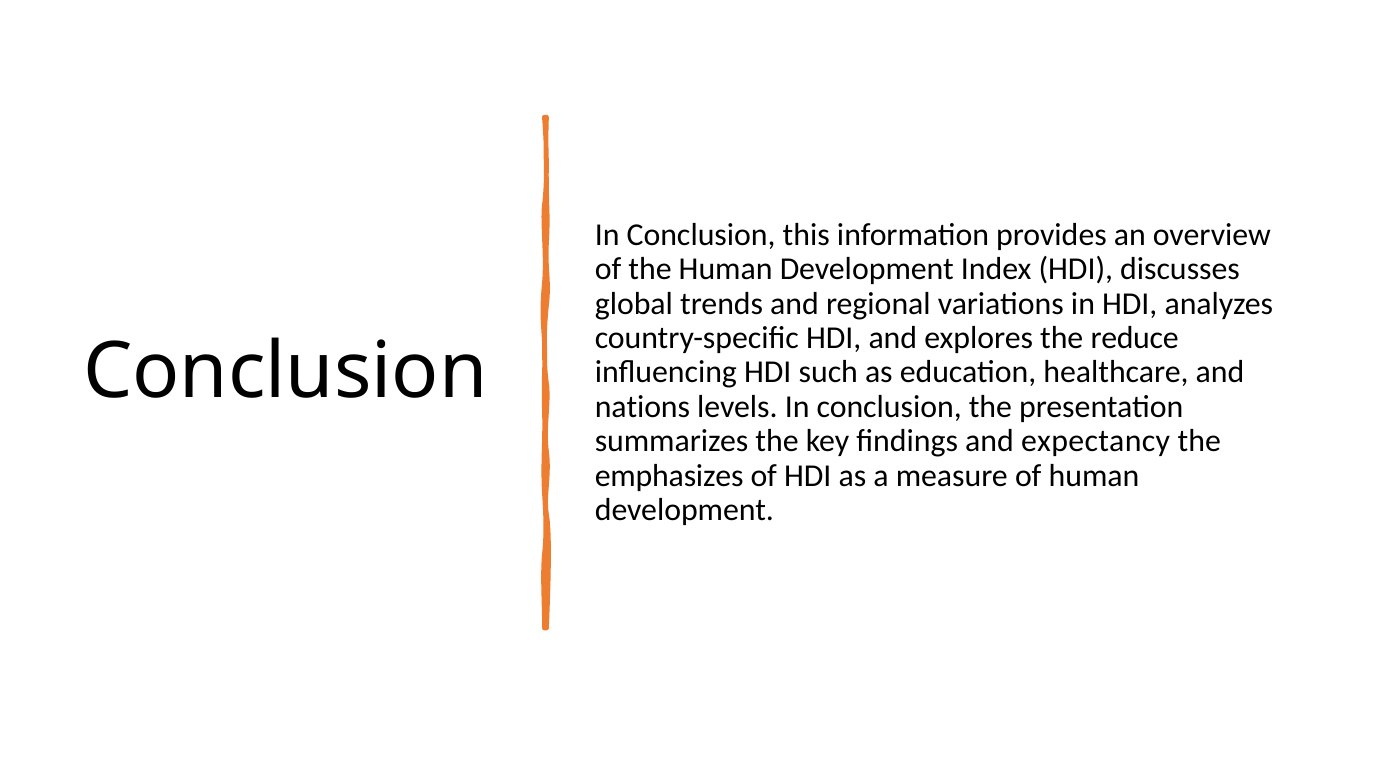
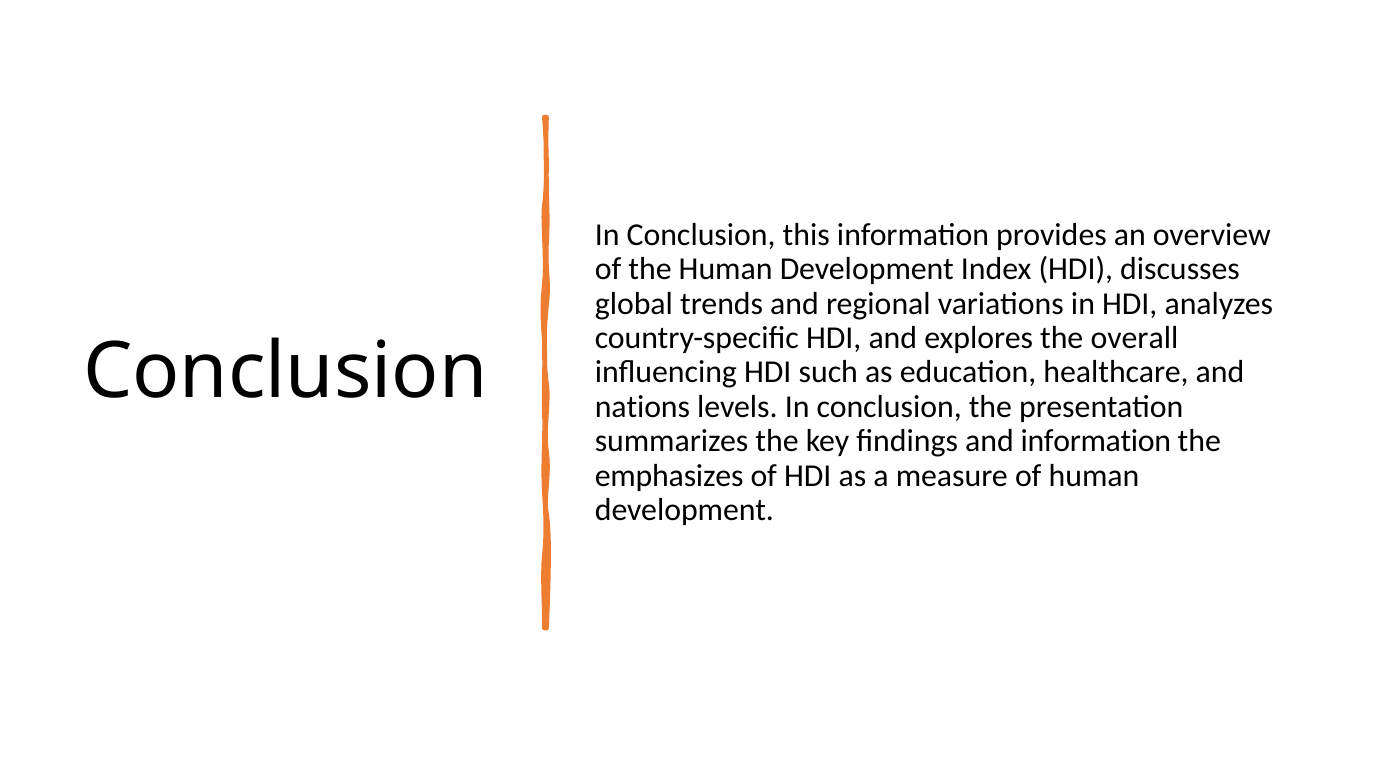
reduce: reduce -> overall
and expectancy: expectancy -> information
